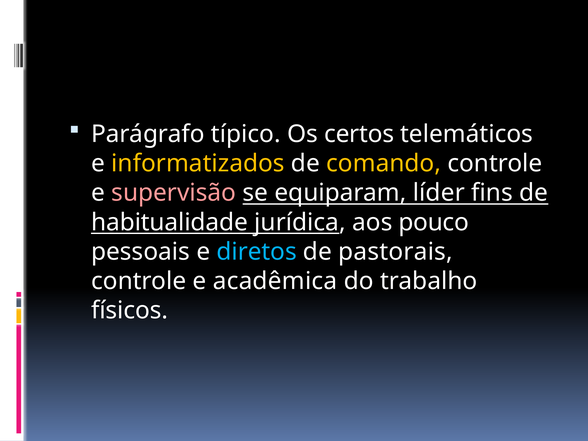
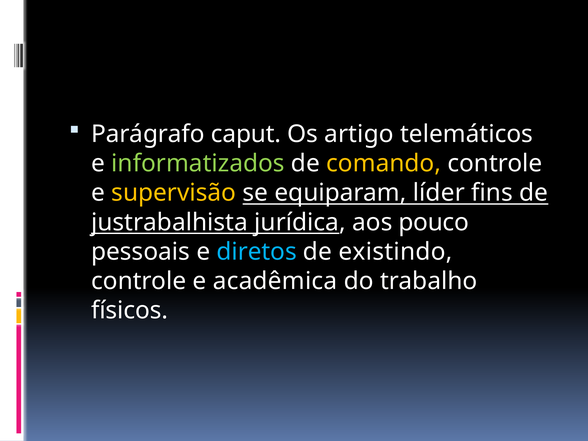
típico: típico -> caput
certos: certos -> artigo
informatizados colour: yellow -> light green
supervisão colour: pink -> yellow
habitualidade: habitualidade -> justrabalhista
pastorais: pastorais -> existindo
